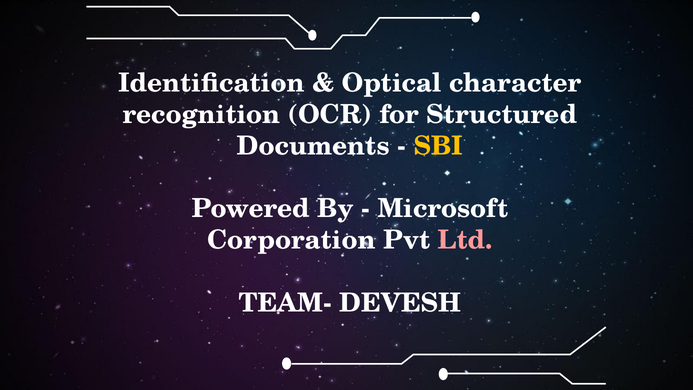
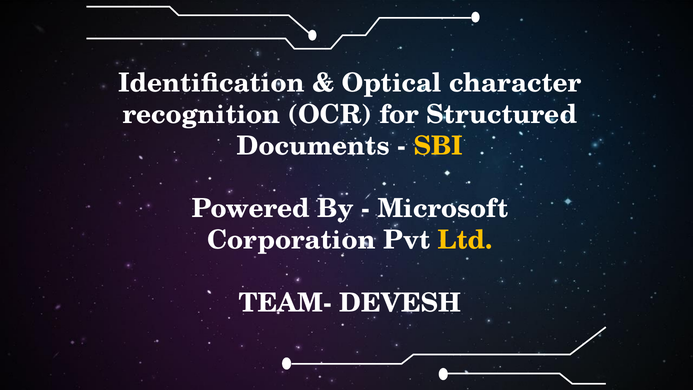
Ltd colour: pink -> yellow
